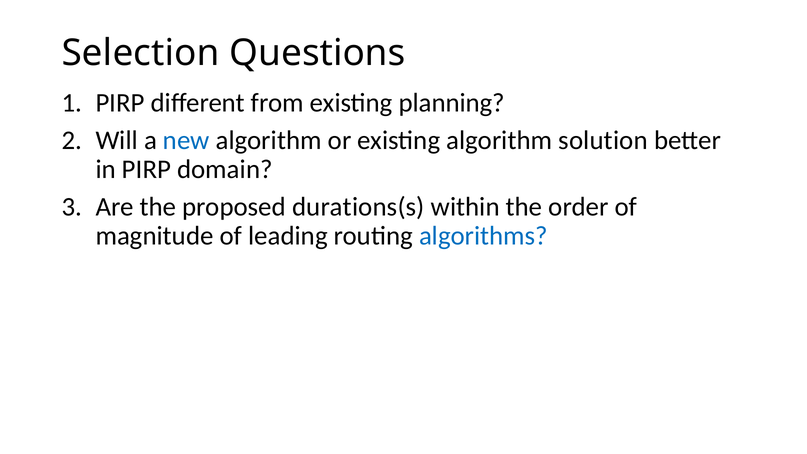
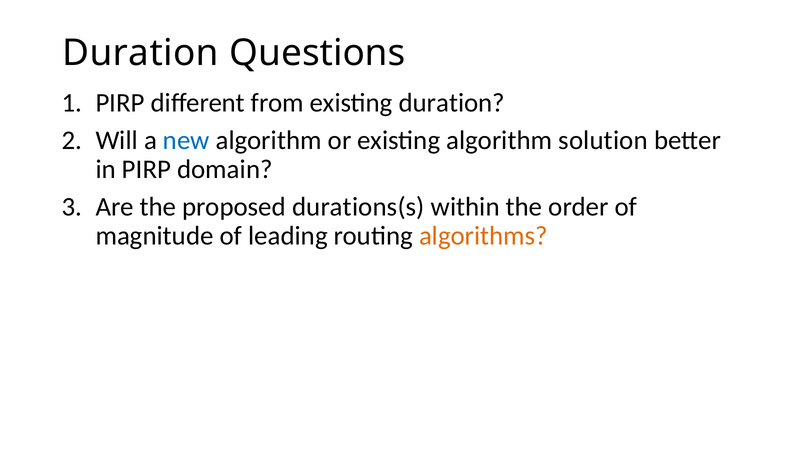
Selection at (141, 53): Selection -> Duration
existing planning: planning -> duration
algorithms colour: blue -> orange
